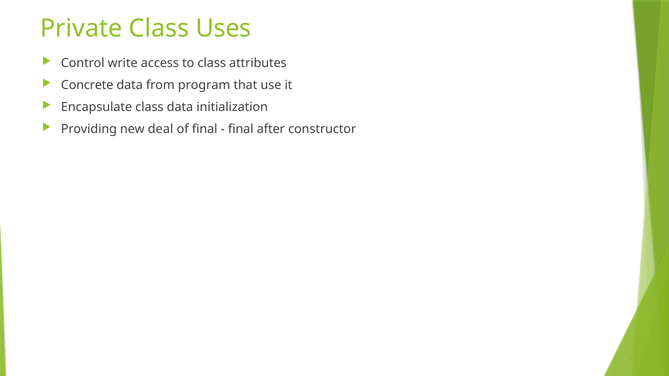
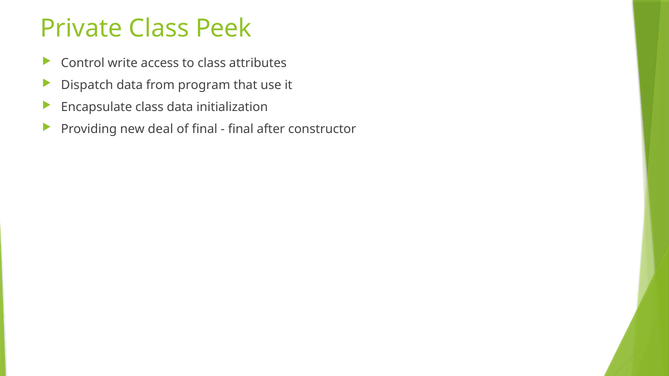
Uses: Uses -> Peek
Concrete: Concrete -> Dispatch
